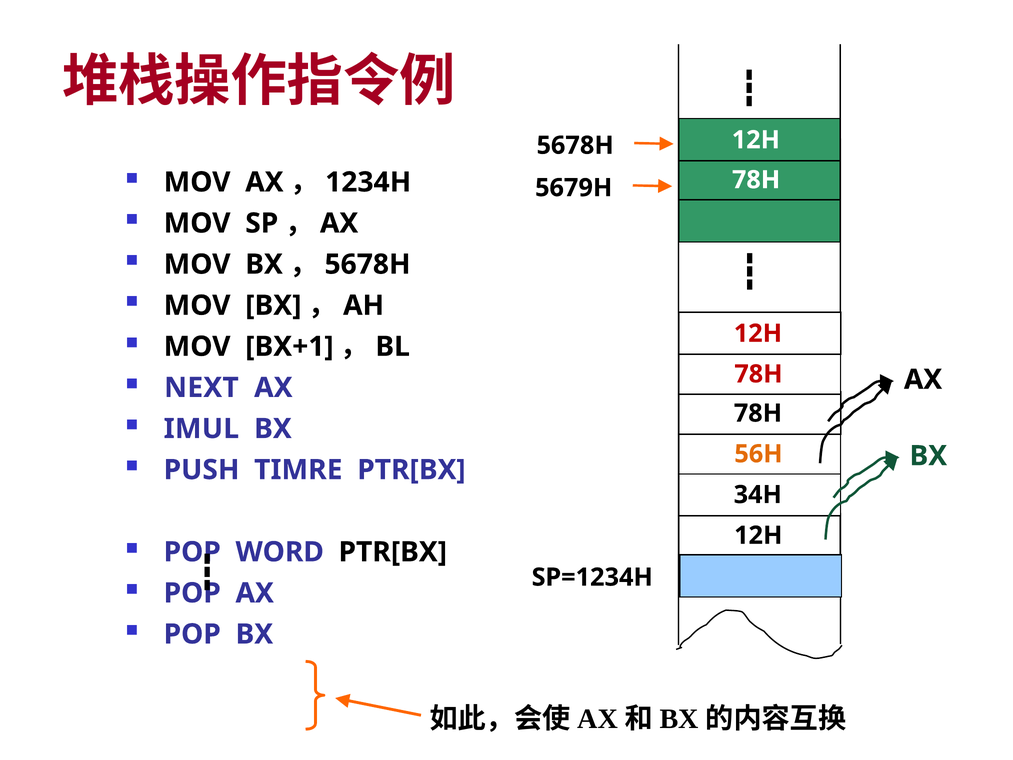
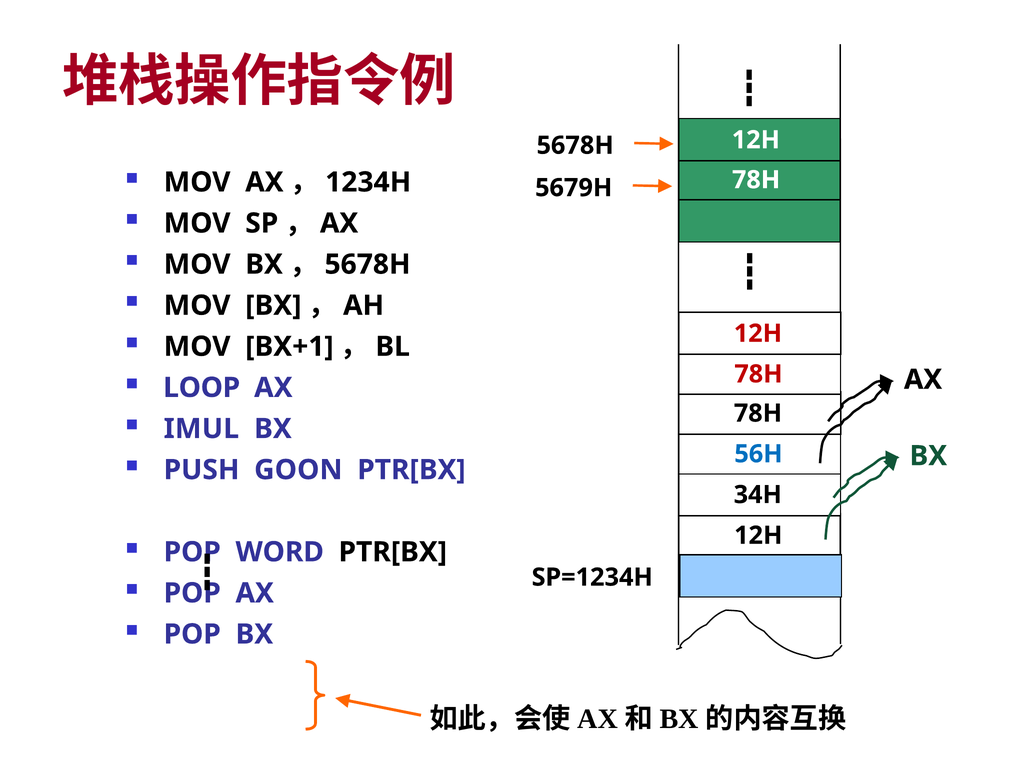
NEXT: NEXT -> LOOP
56H colour: orange -> blue
TIMRE: TIMRE -> GOON
